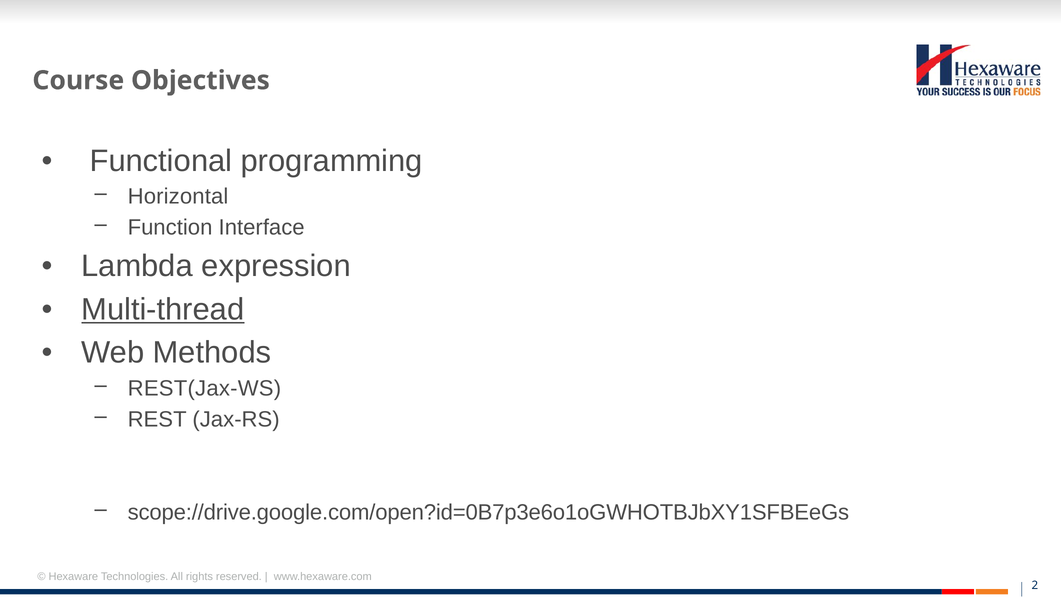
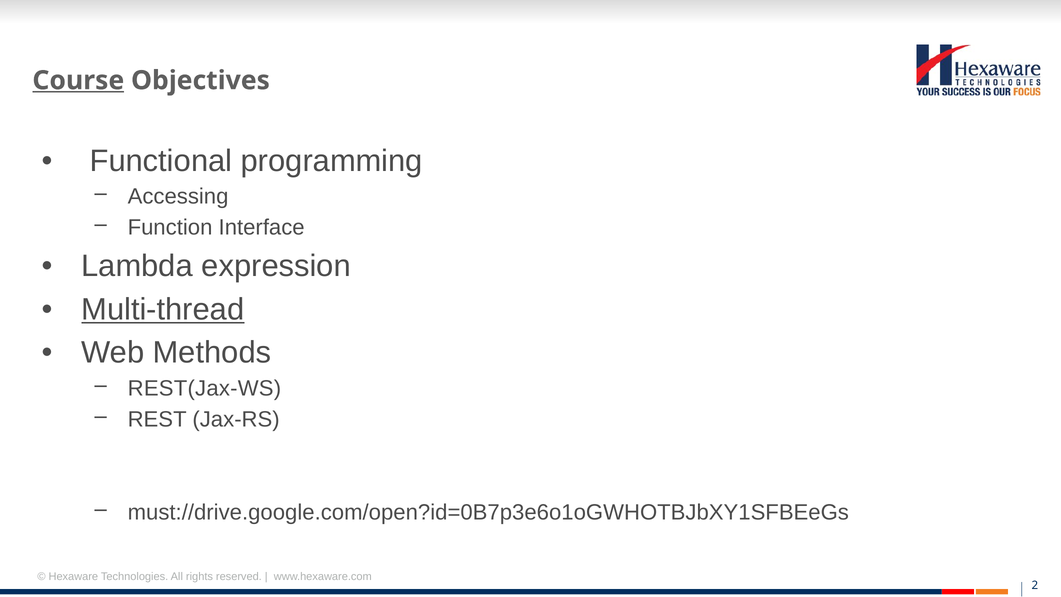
Course underline: none -> present
Horizontal: Horizontal -> Accessing
scope://drive.google.com/open?id=0B7p3e6o1oGWHOTBJbXY1SFBEeGs: scope://drive.google.com/open?id=0B7p3e6o1oGWHOTBJbXY1SFBEeGs -> must://drive.google.com/open?id=0B7p3e6o1oGWHOTBJbXY1SFBEeGs
